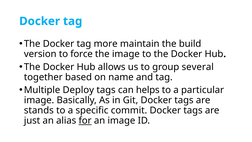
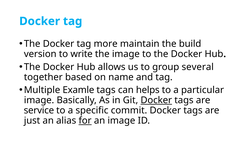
force: force -> write
Deploy: Deploy -> Examle
Docker at (156, 100) underline: none -> present
stands: stands -> service
